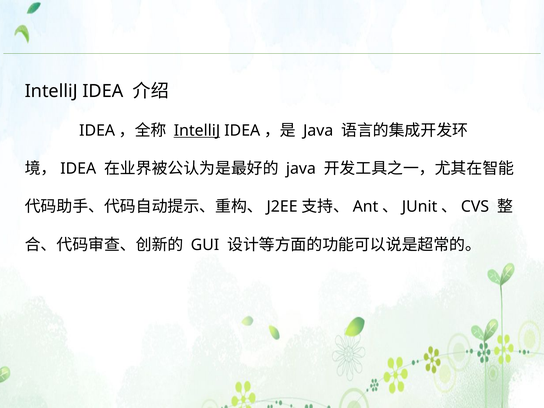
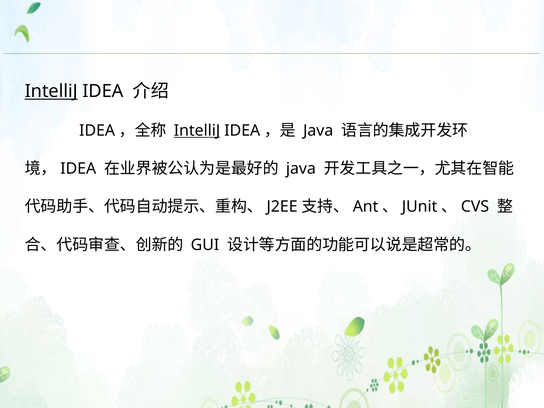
IntelliJ at (51, 91) underline: none -> present
